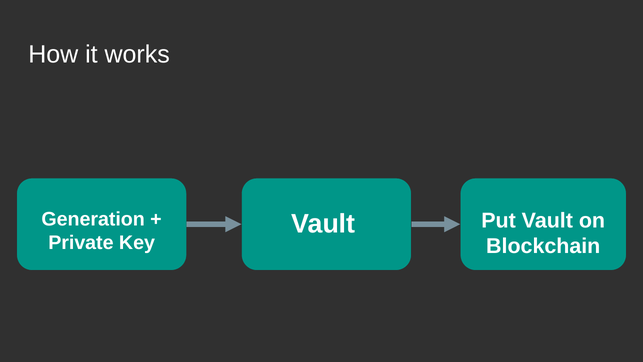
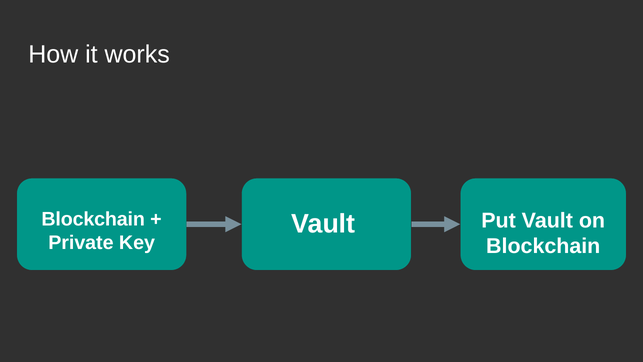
Generation at (93, 219): Generation -> Blockchain
